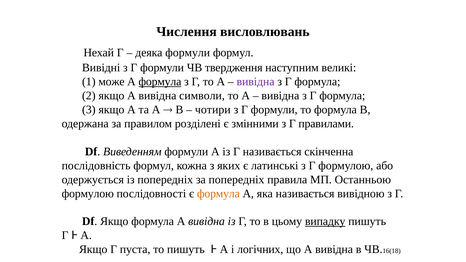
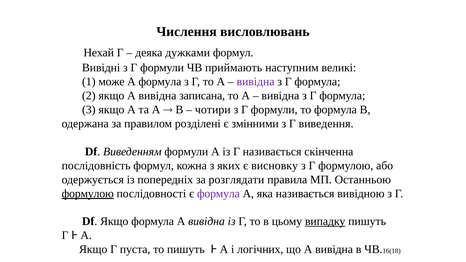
деяка формули: формули -> дужками
твердження: твердження -> приймають
формула at (160, 82) underline: present -> none
символи: символи -> записана
правилами: правилами -> виведення
латинські: латинські -> висновку
за попередніх: попередніх -> розглядати
формулою at (88, 194) underline: none -> present
формула at (218, 194) colour: orange -> purple
